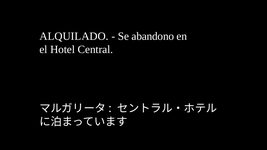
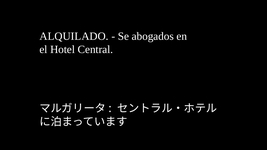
abandono: abandono -> abogados
